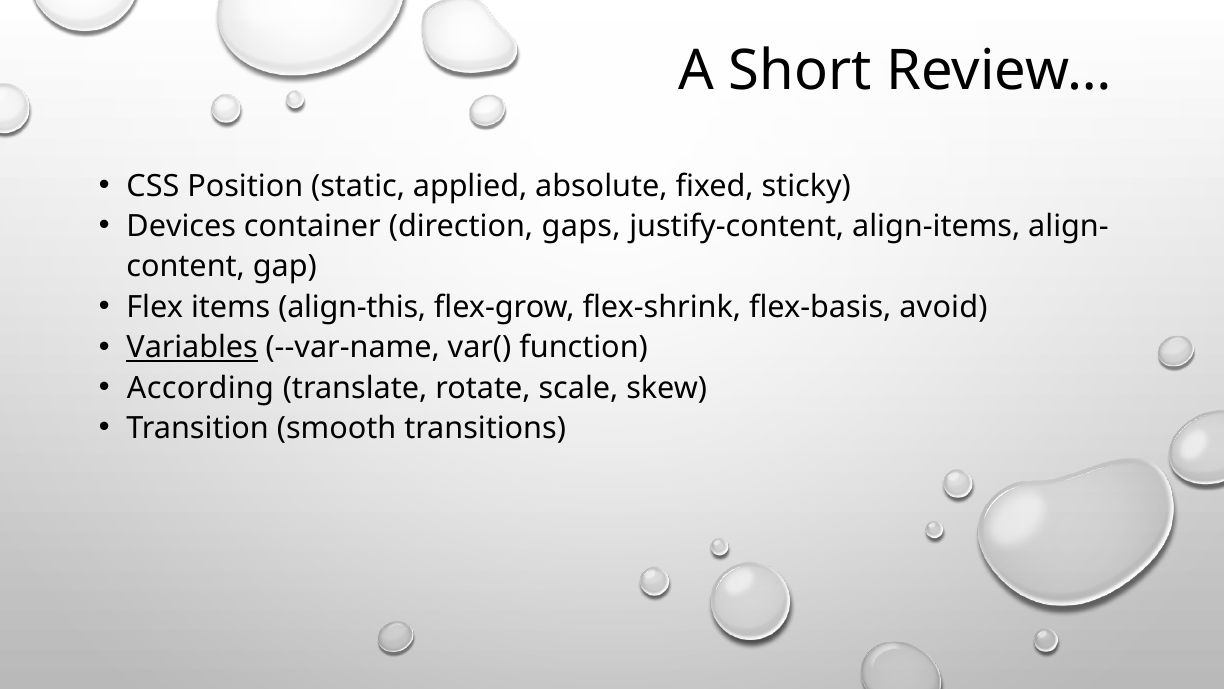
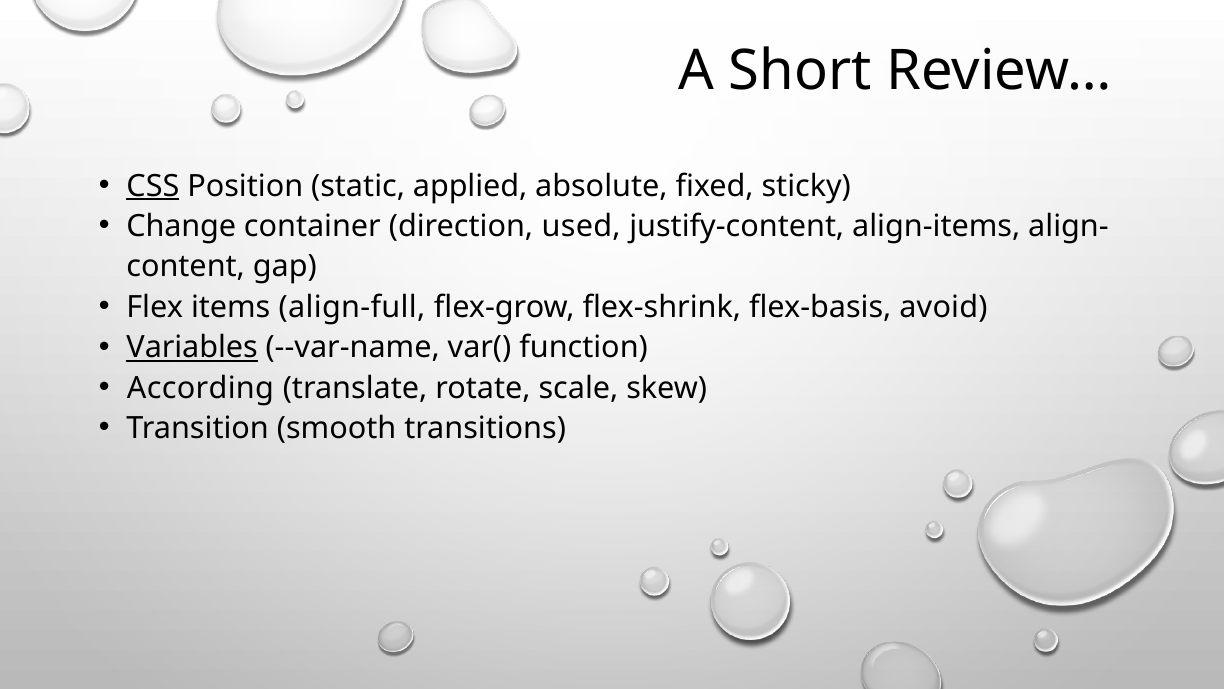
CSS underline: none -> present
Devices: Devices -> Change
gaps: gaps -> used
align-this: align-this -> align-full
